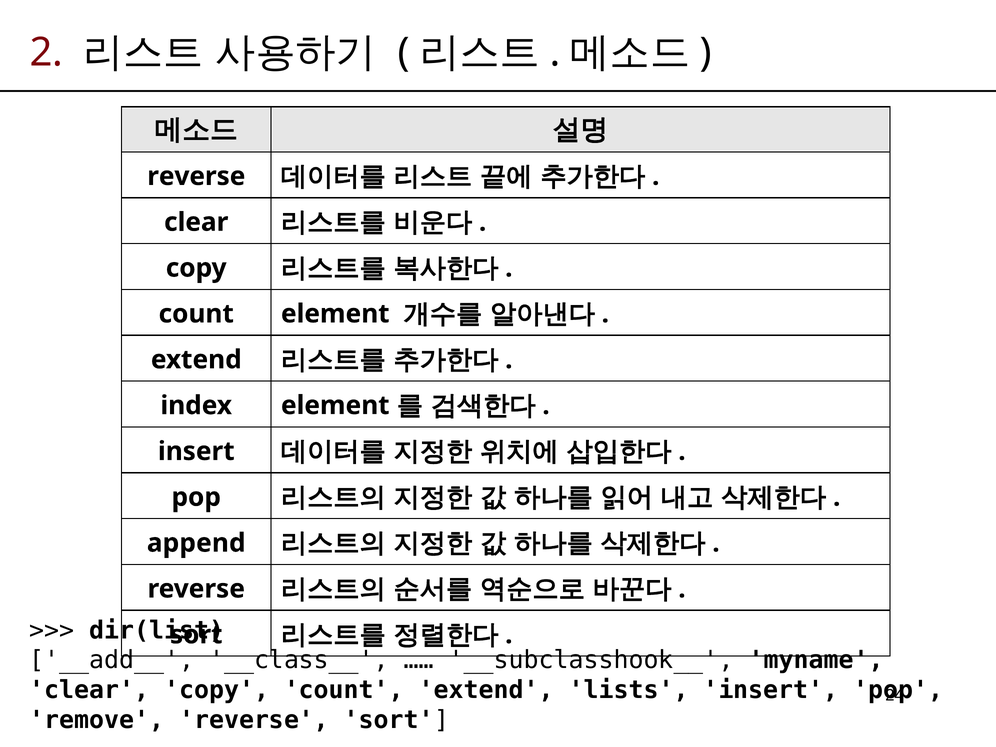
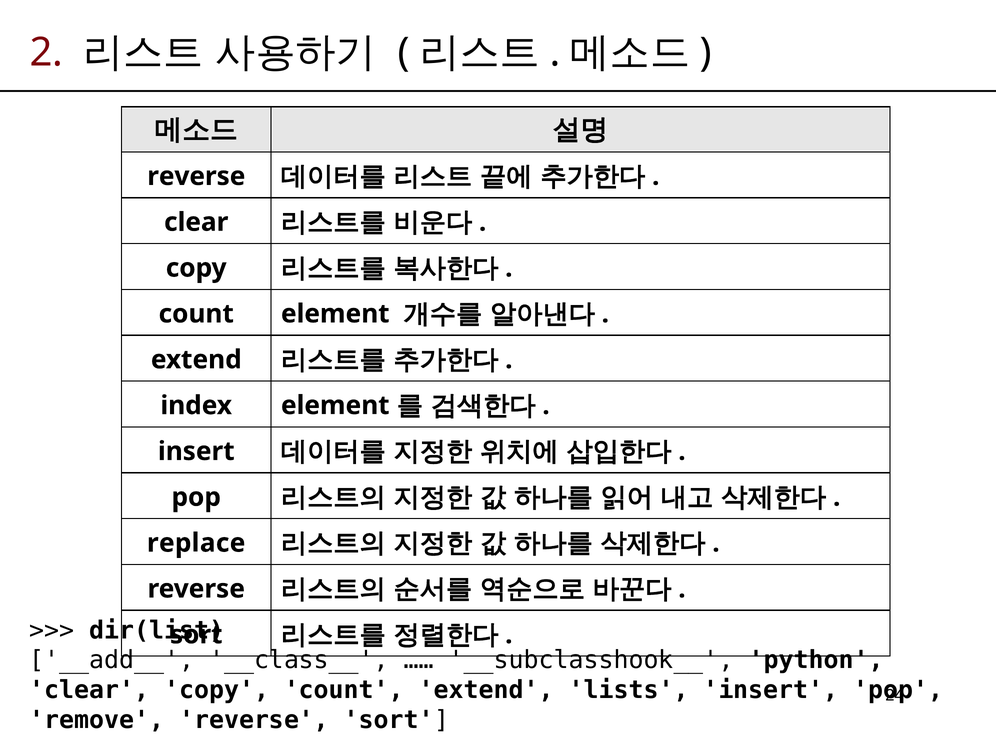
append: append -> replace
myname: myname -> python
